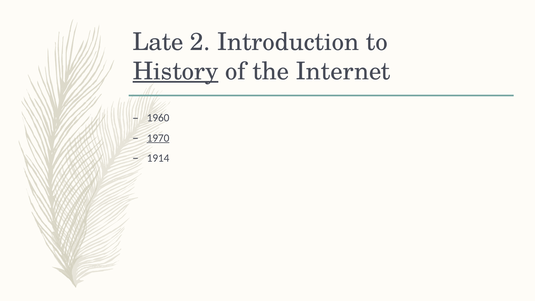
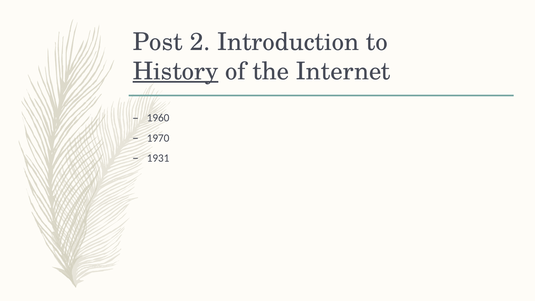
Late: Late -> Post
1970 underline: present -> none
1914: 1914 -> 1931
